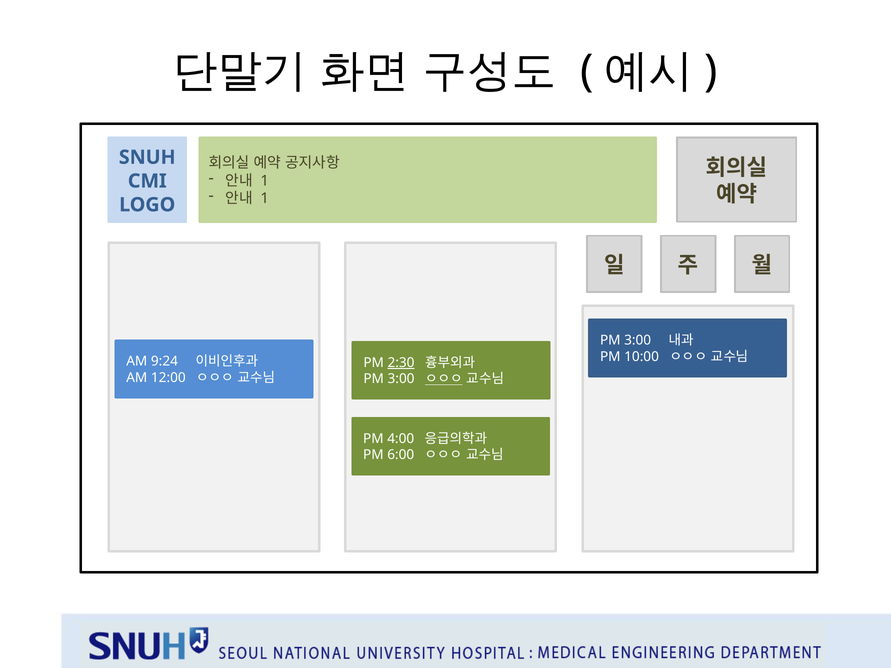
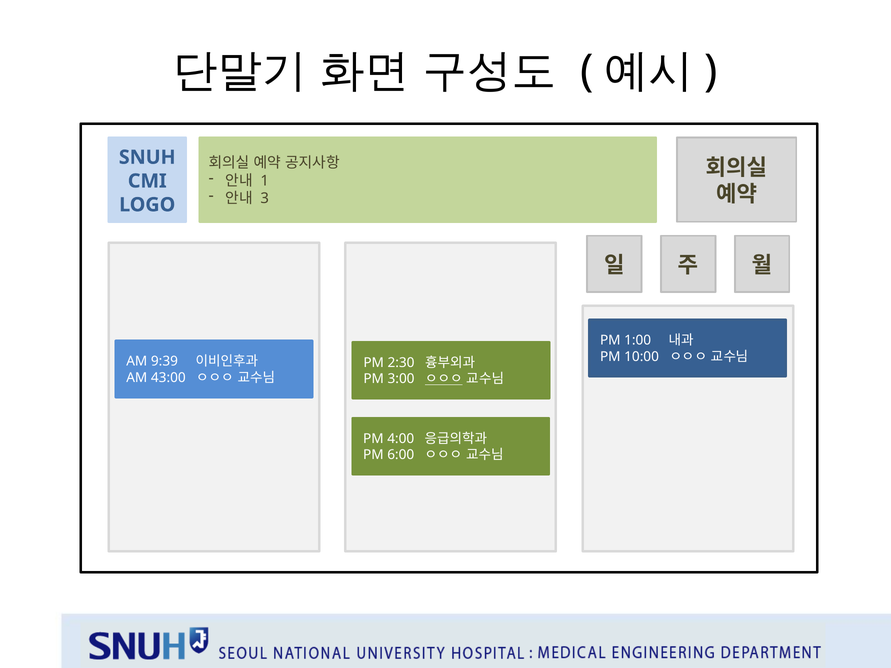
1 at (265, 199): 1 -> 3
3:00 at (638, 341): 3:00 -> 1:00
9:24: 9:24 -> 9:39
2:30 underline: present -> none
12:00: 12:00 -> 43:00
